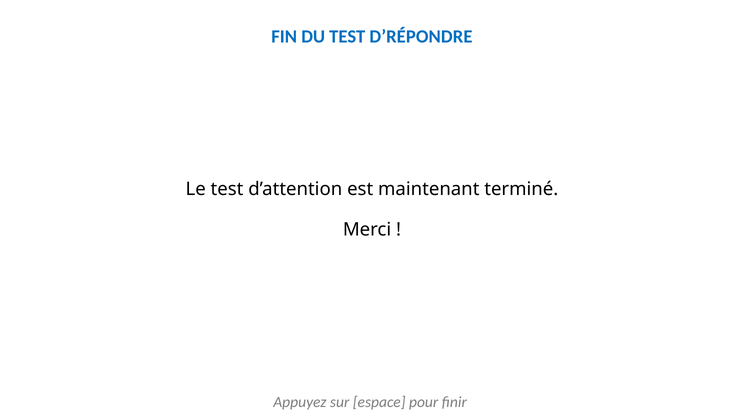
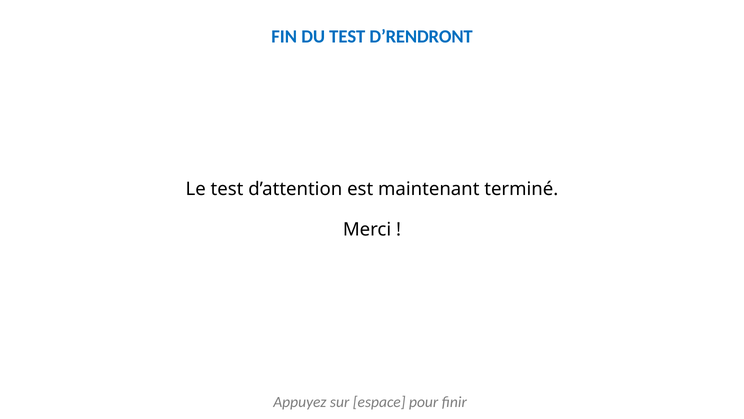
D’RÉPONDRE: D’RÉPONDRE -> D’RENDRONT
